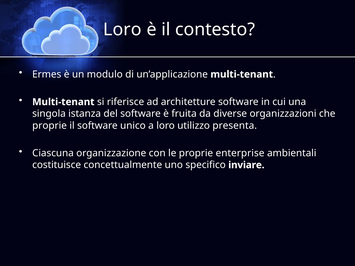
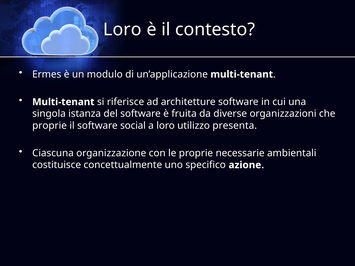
unico: unico -> social
enterprise: enterprise -> necessarie
inviare: inviare -> azione
